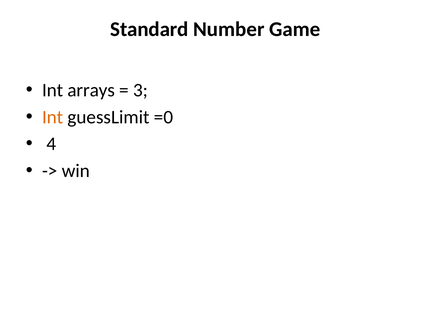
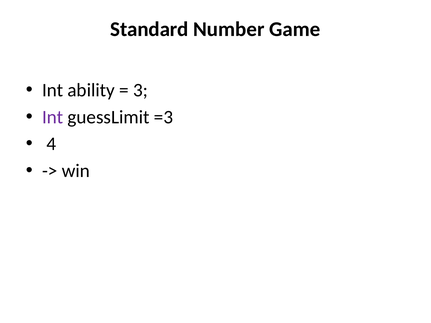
arrays: arrays -> ability
Int at (53, 117) colour: orange -> purple
=0: =0 -> =3
